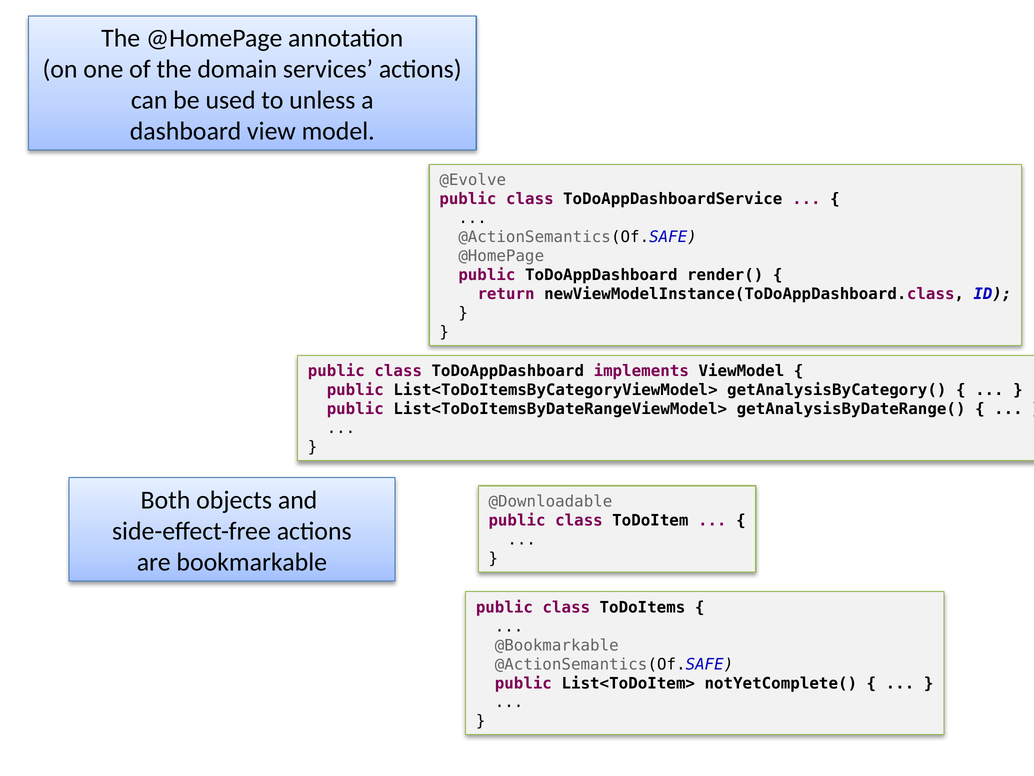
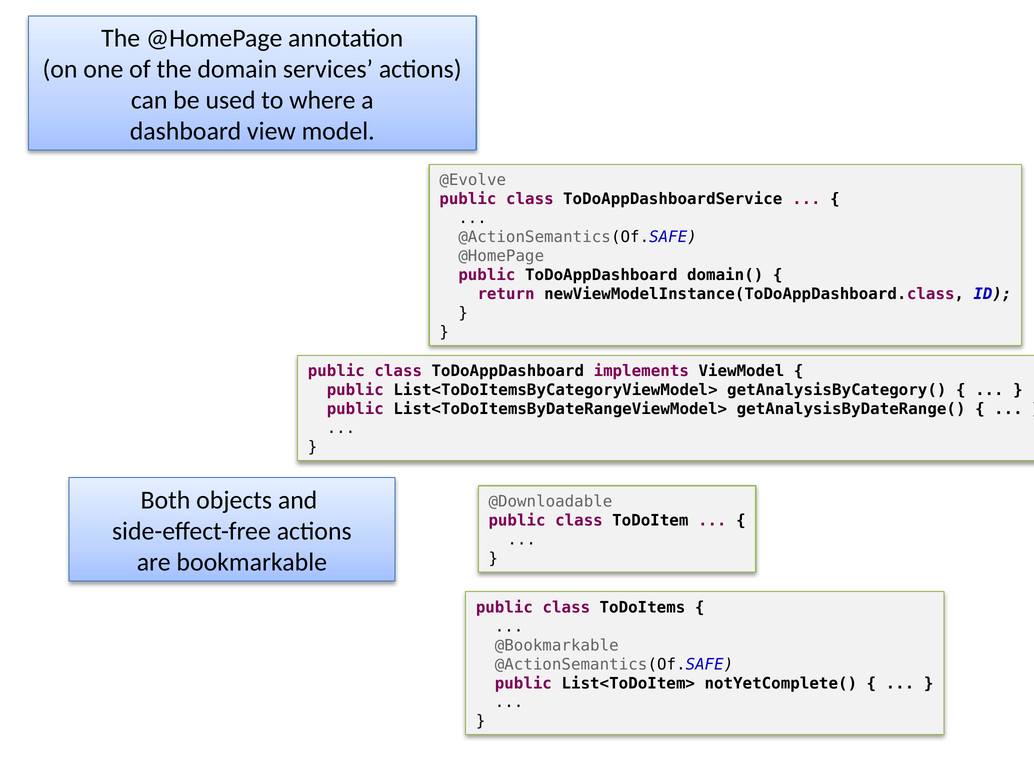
unless: unless -> where
render(: render( -> domain(
